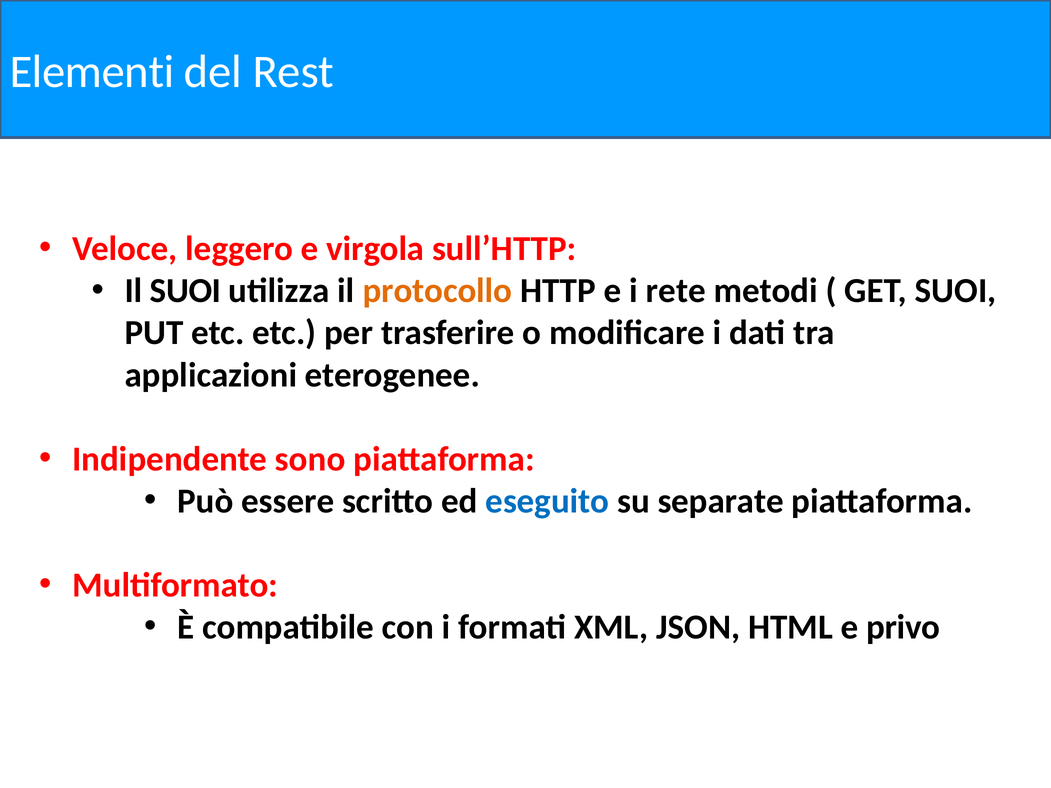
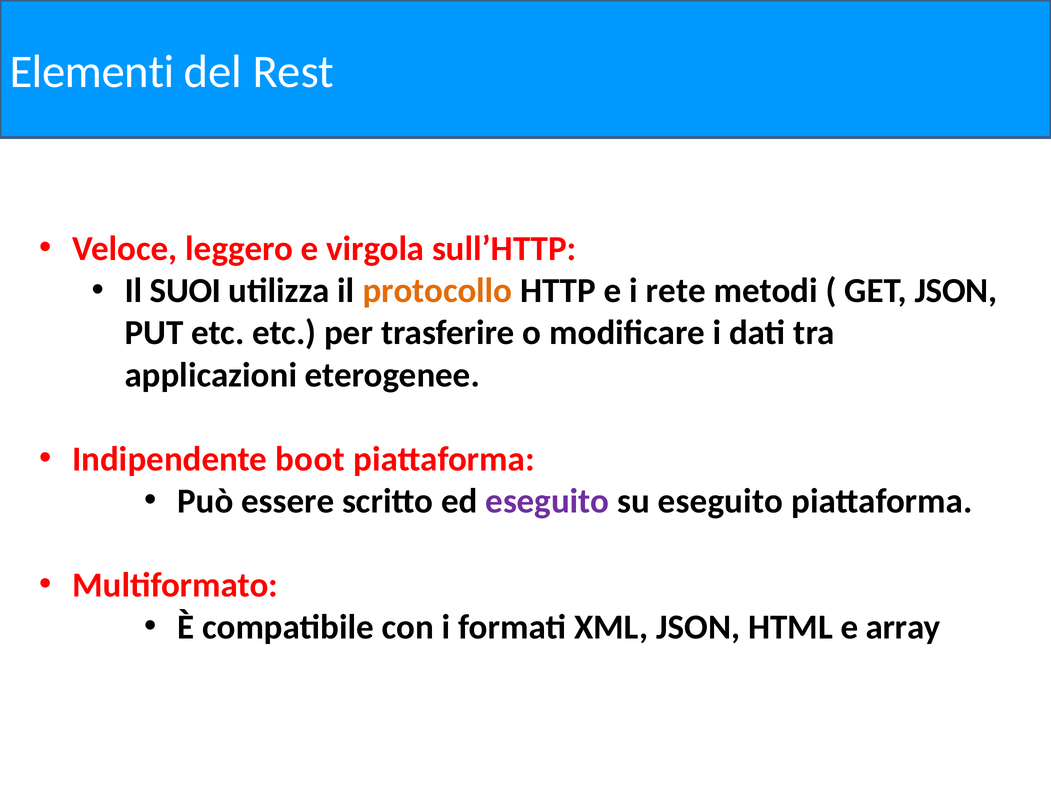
GET SUOI: SUOI -> JSON
sono: sono -> boot
eseguito at (547, 501) colour: blue -> purple
su separate: separate -> eseguito
privo: privo -> array
